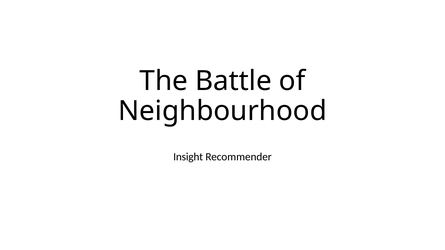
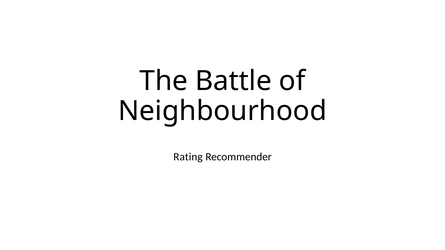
Insight: Insight -> Rating
